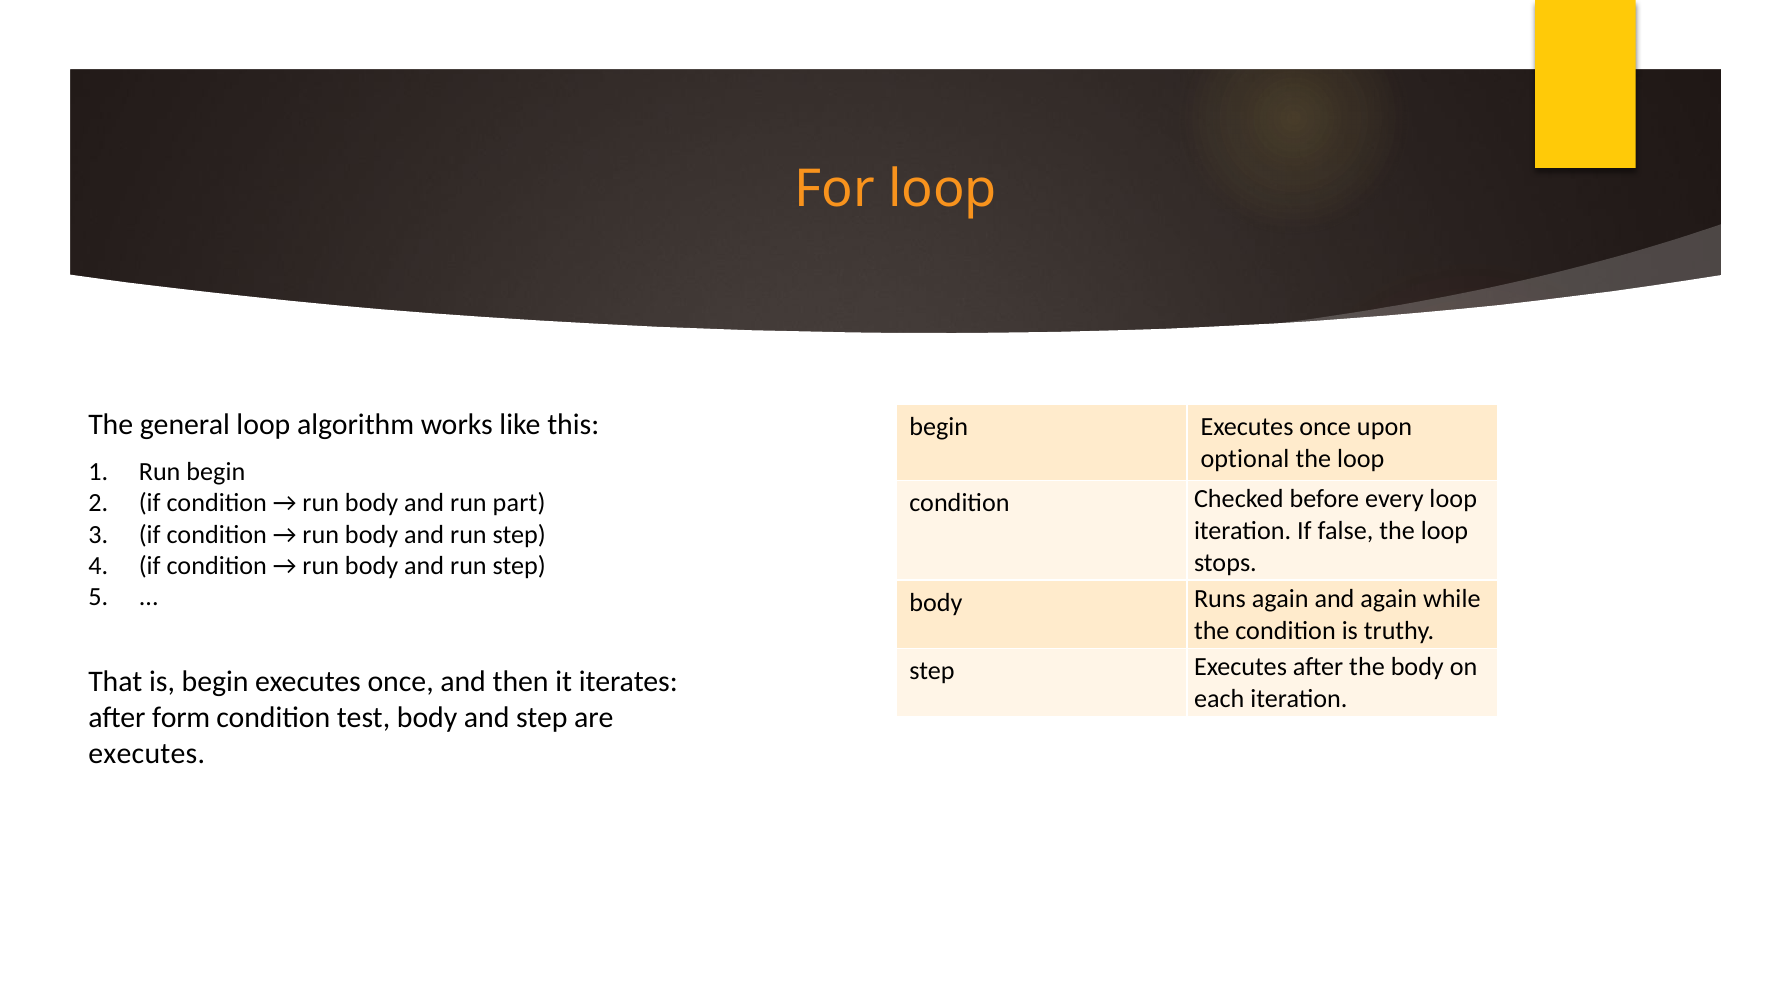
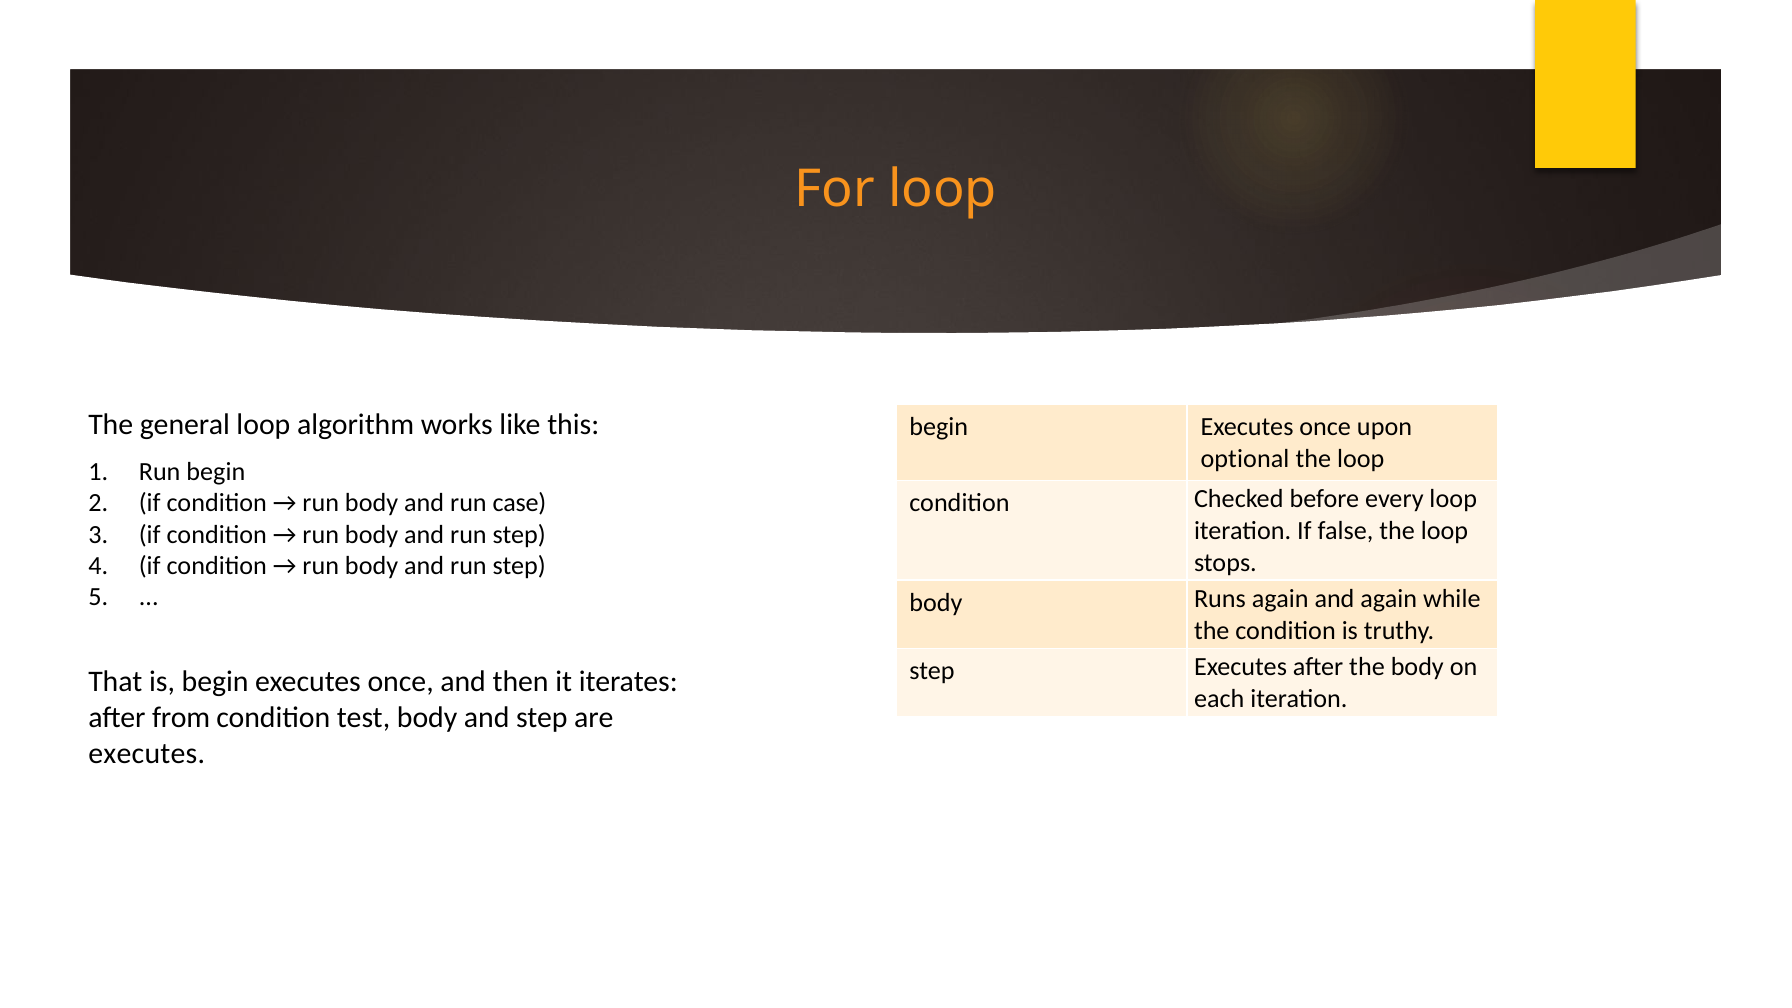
part: part -> case
form: form -> from
